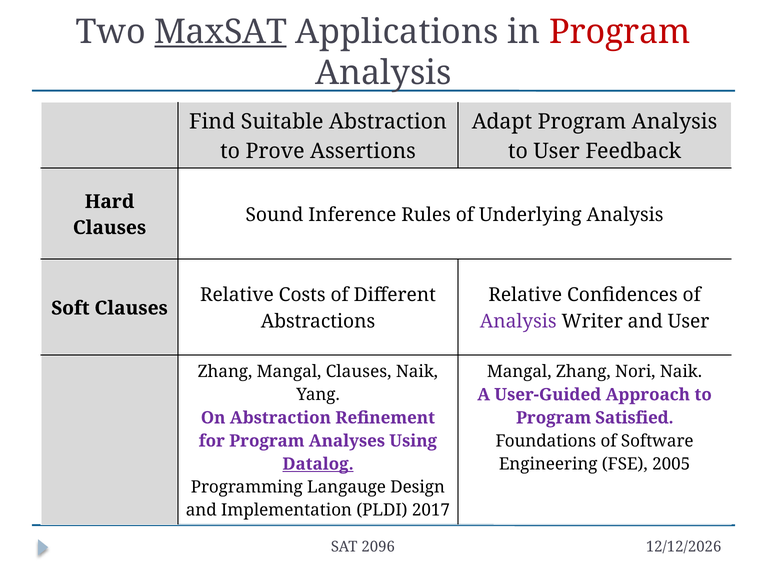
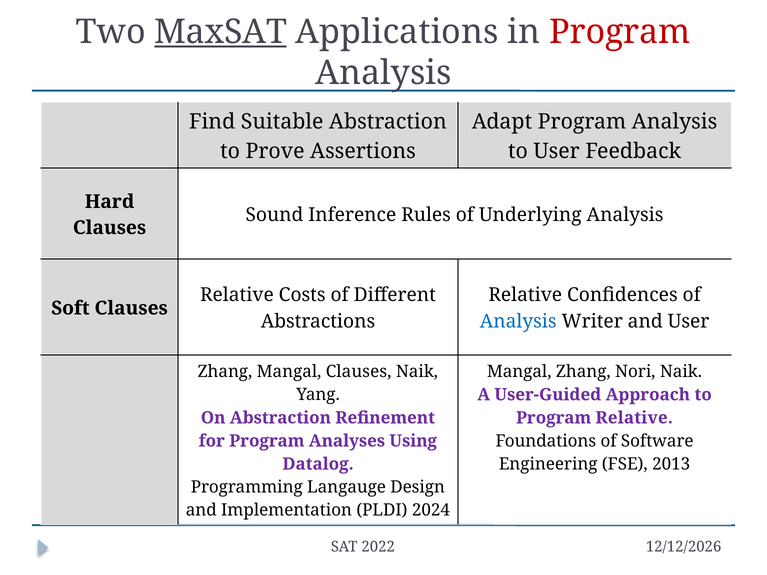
Analysis at (518, 321) colour: purple -> blue
Program Satisfied: Satisfied -> Relative
Datalog underline: present -> none
2005: 2005 -> 2013
2017: 2017 -> 2024
2096: 2096 -> 2022
